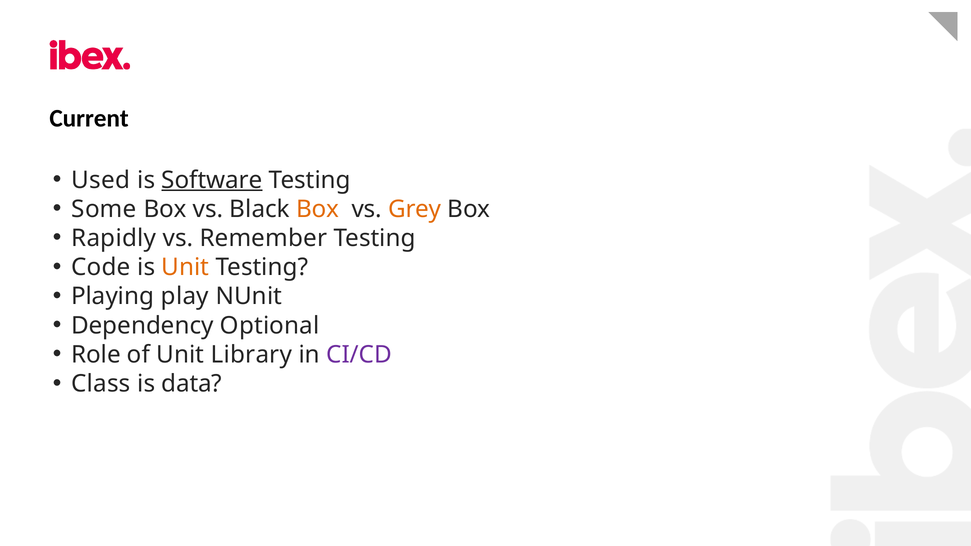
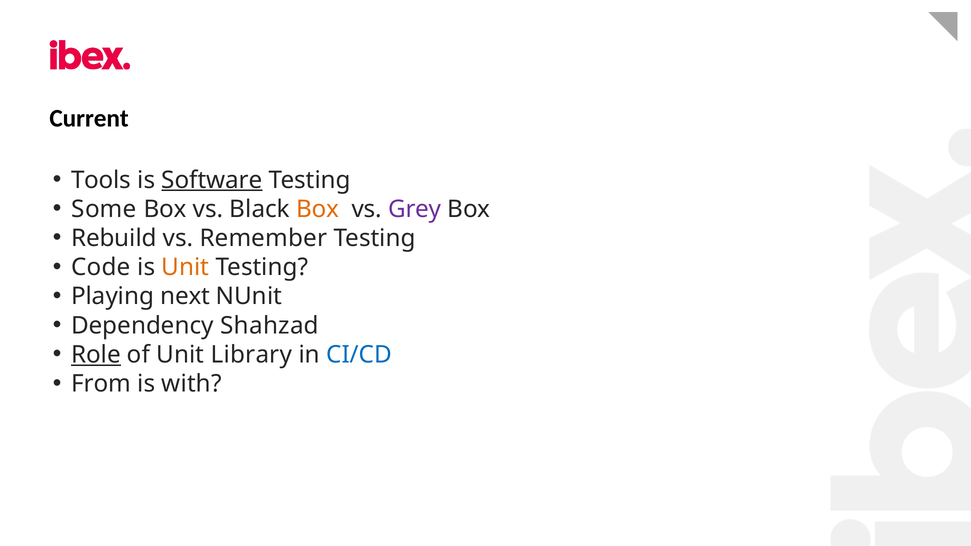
Used: Used -> Tools
Grey colour: orange -> purple
Rapidly: Rapidly -> Rebuild
play: play -> next
Optional: Optional -> Shahzad
Role underline: none -> present
CI/CD colour: purple -> blue
Class: Class -> From
data: data -> with
